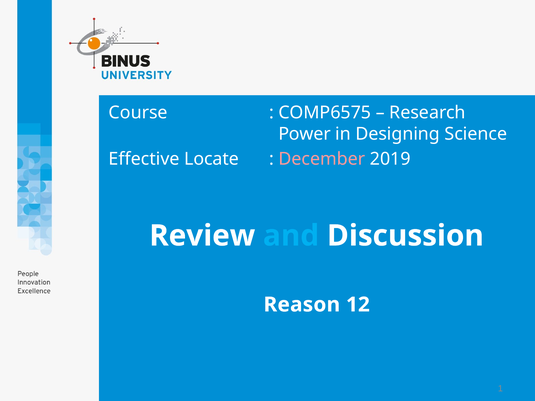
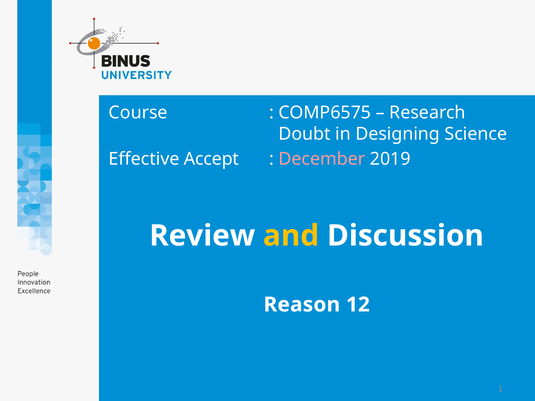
Power: Power -> Doubt
Locate: Locate -> Accept
and colour: light blue -> yellow
